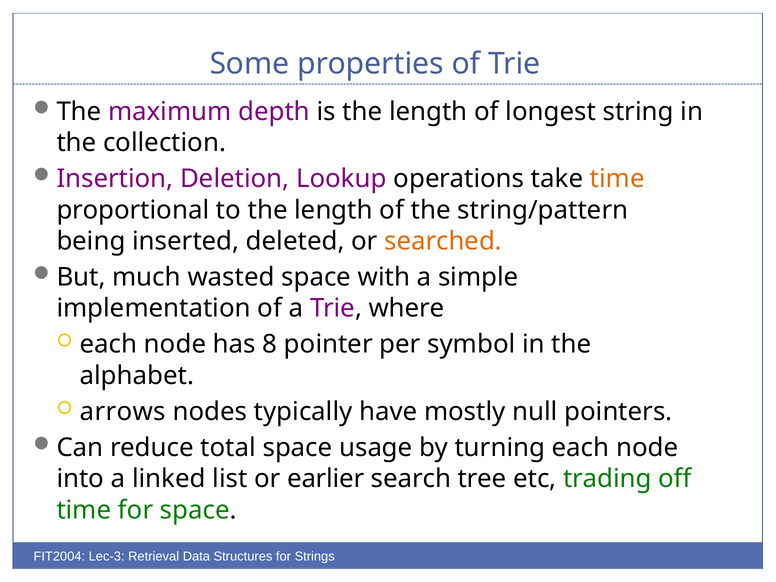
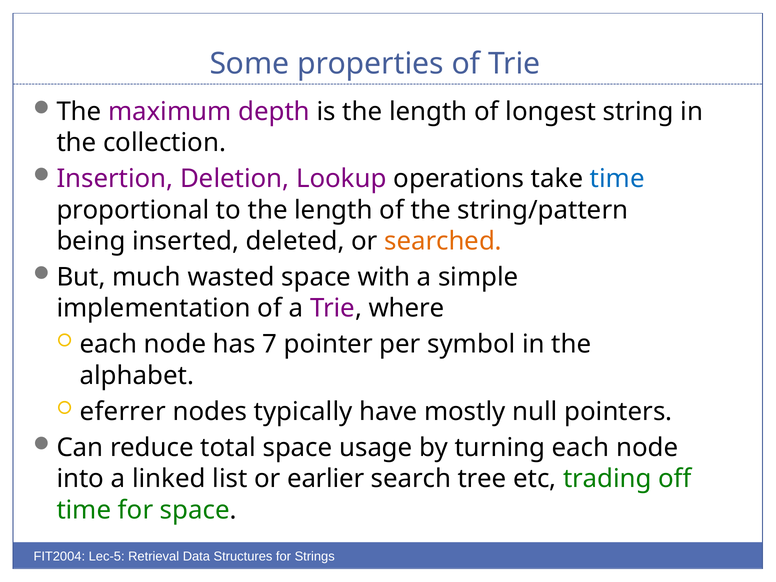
time at (617, 179) colour: orange -> blue
8: 8 -> 7
arrows: arrows -> eferrer
Lec-3: Lec-3 -> Lec-5
